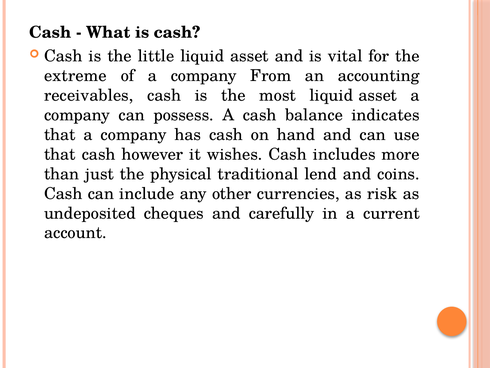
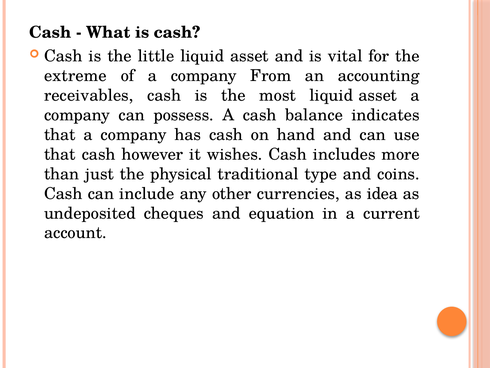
lend: lend -> type
risk: risk -> idea
carefully: carefully -> equation
